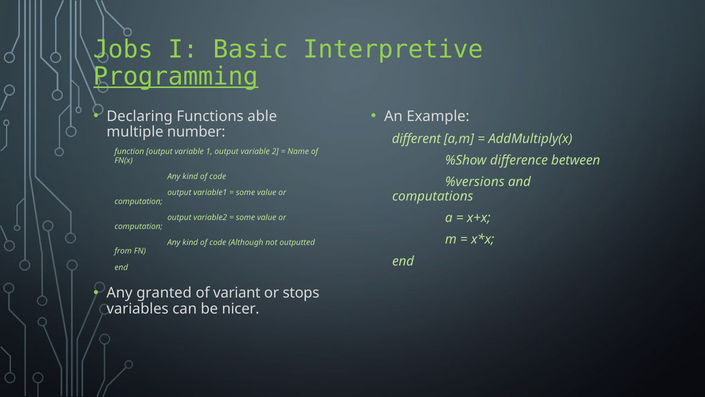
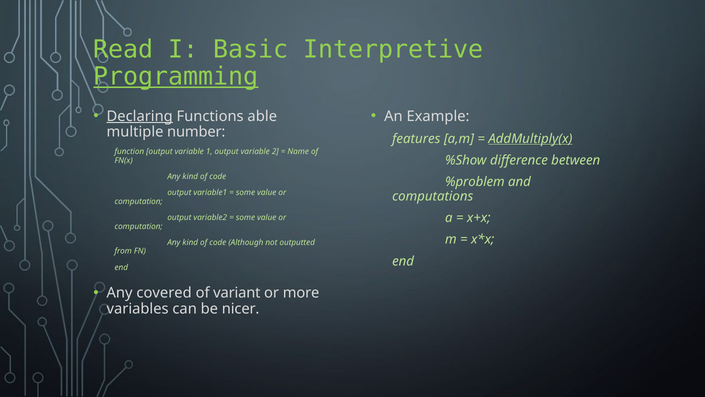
Jobs: Jobs -> Read
Declaring underline: none -> present
different: different -> features
AddMultiply(x underline: none -> present
%versions: %versions -> %problem
granted: granted -> covered
stops: stops -> more
